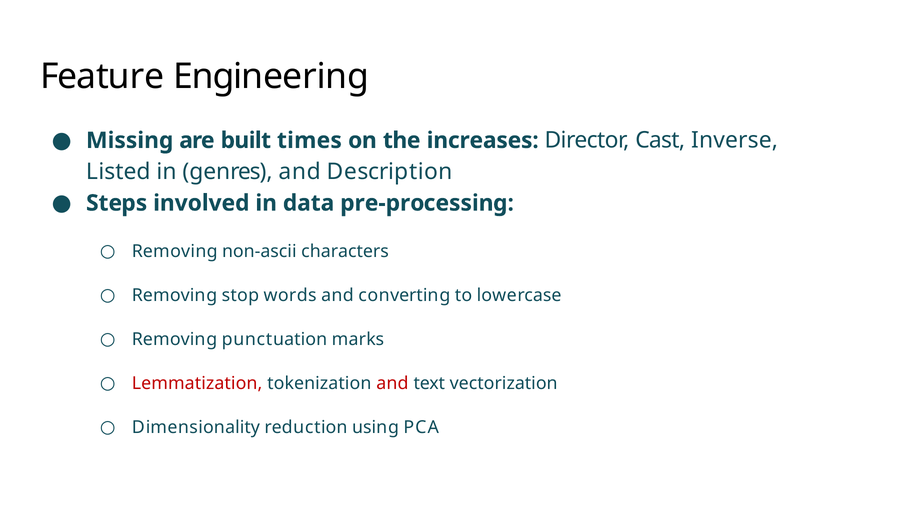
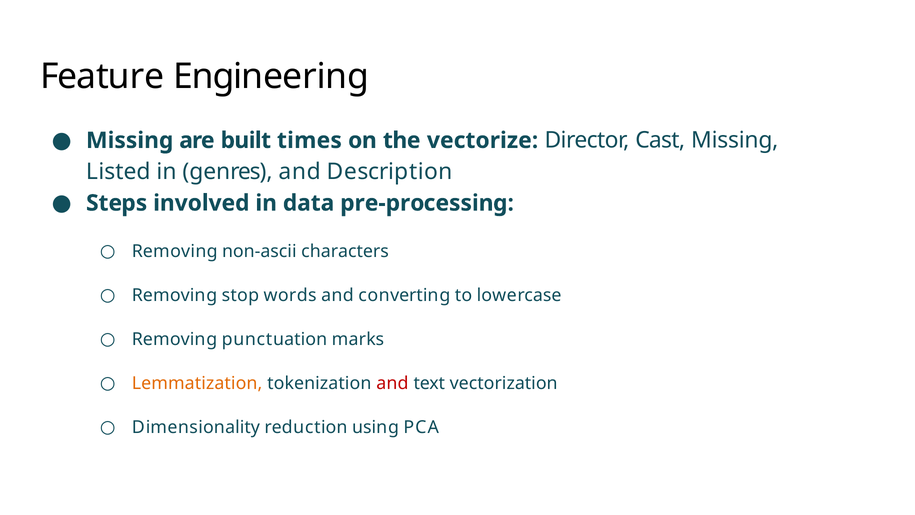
increases: increases -> vectorize
Cast Inverse: Inverse -> Missing
Lemmatization colour: red -> orange
